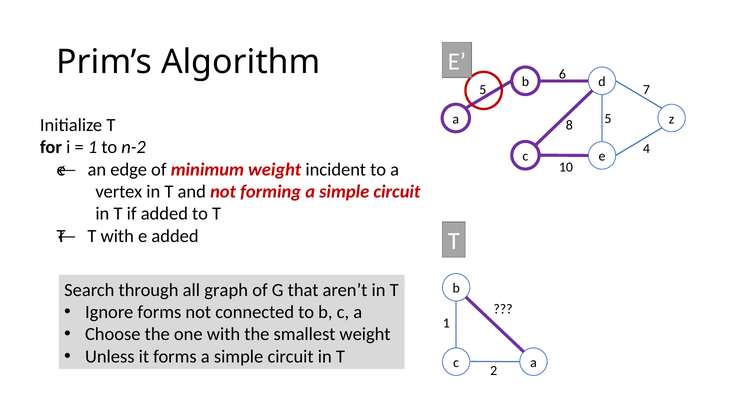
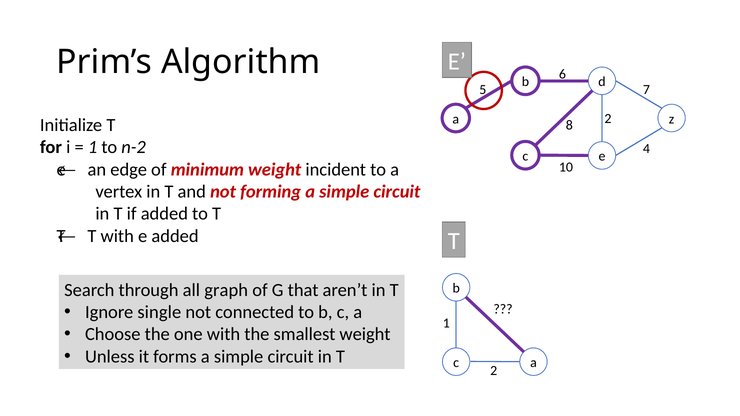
8 5: 5 -> 2
Ignore forms: forms -> single
